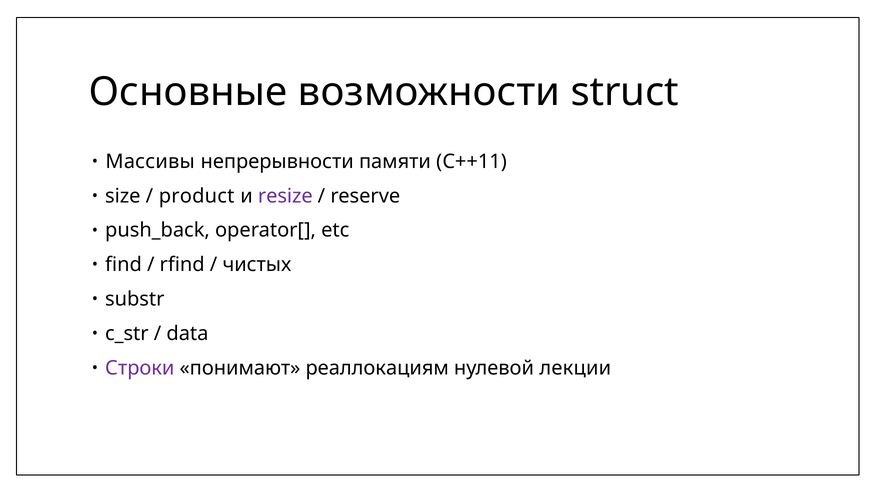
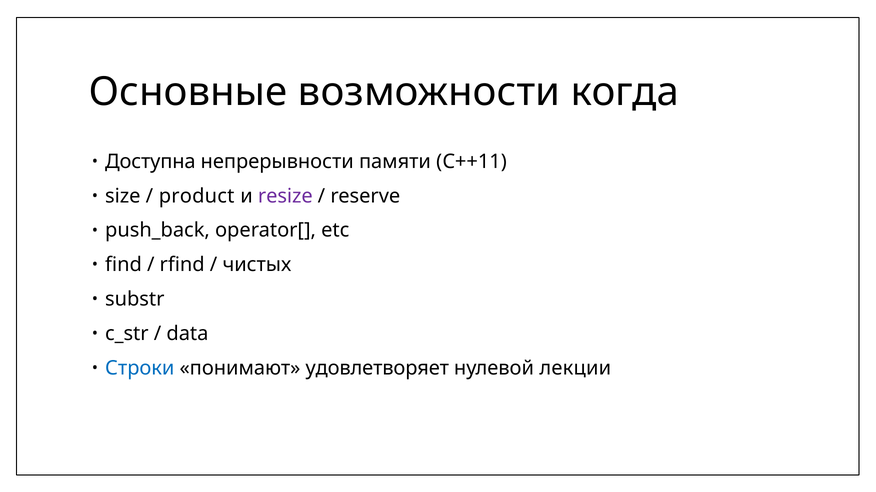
struct: struct -> когда
Массивы: Массивы -> Доступна
Строки colour: purple -> blue
реаллокациям: реаллокациям -> удовлетворяет
